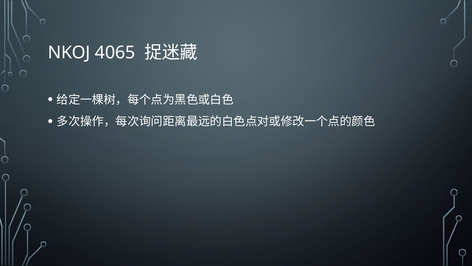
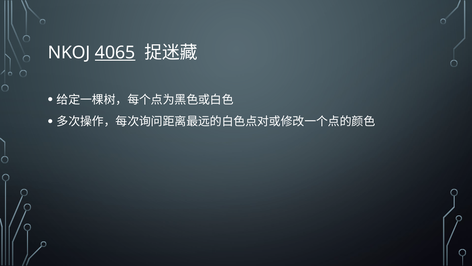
4065 underline: none -> present
